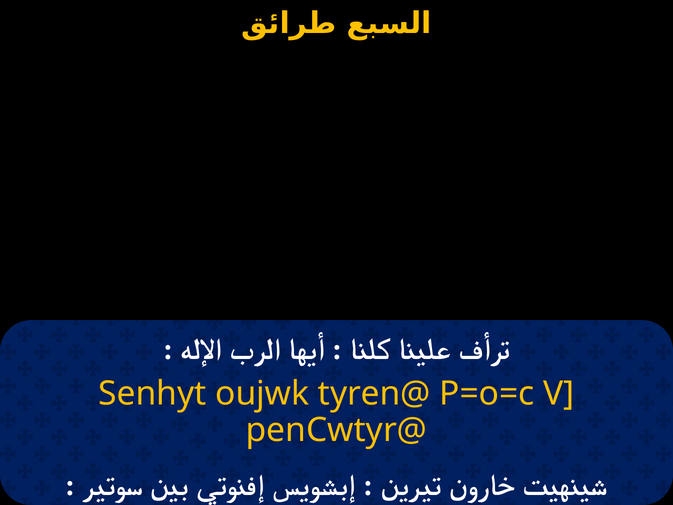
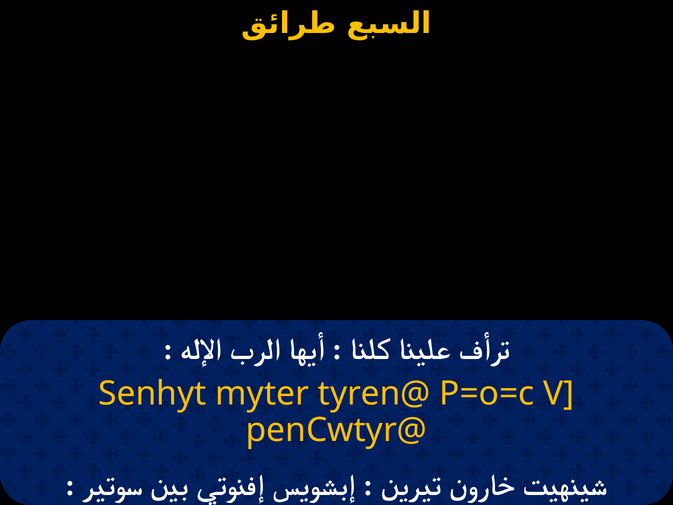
oujwk: oujwk -> myter
